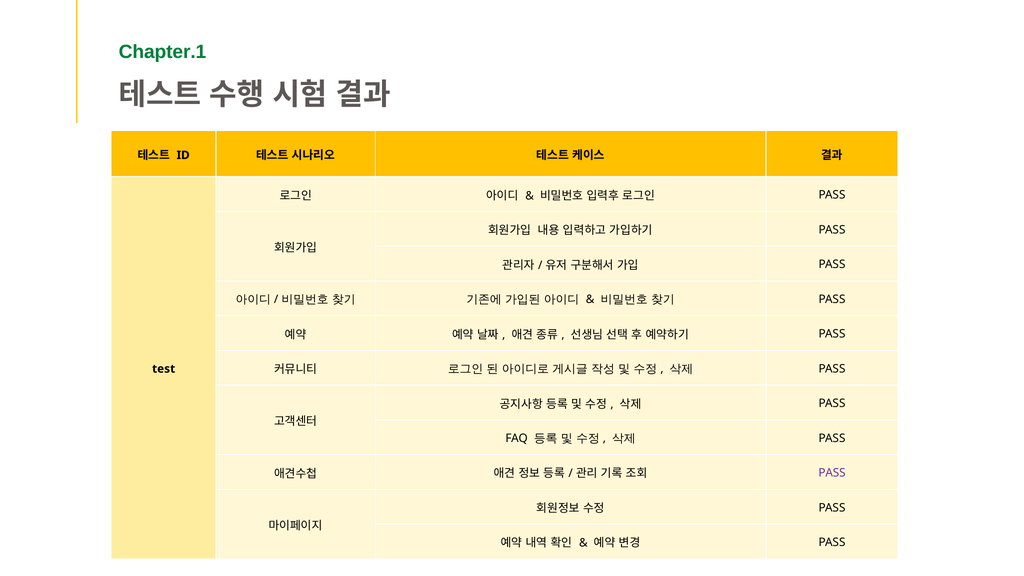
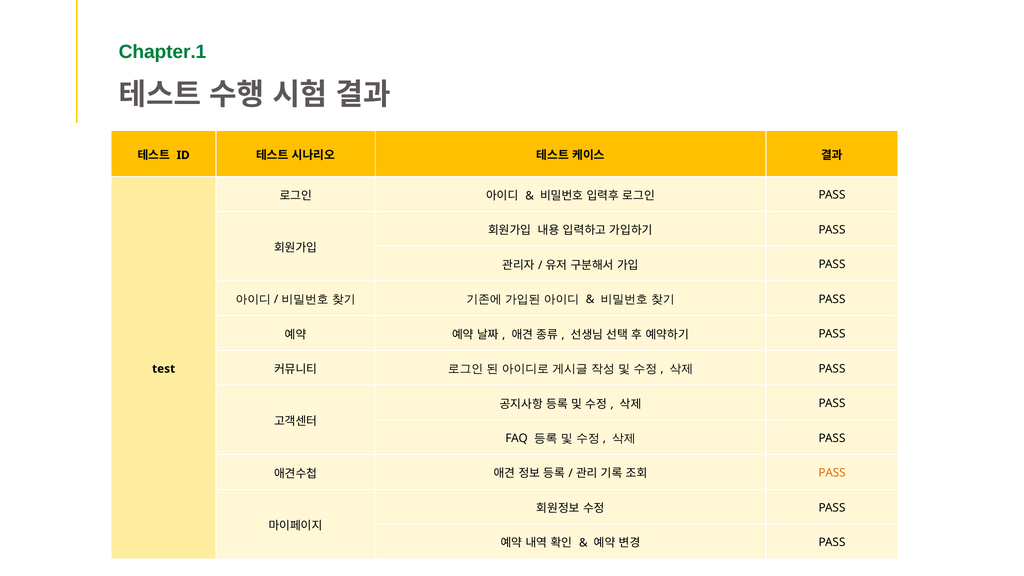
PASS at (832, 473) colour: purple -> orange
